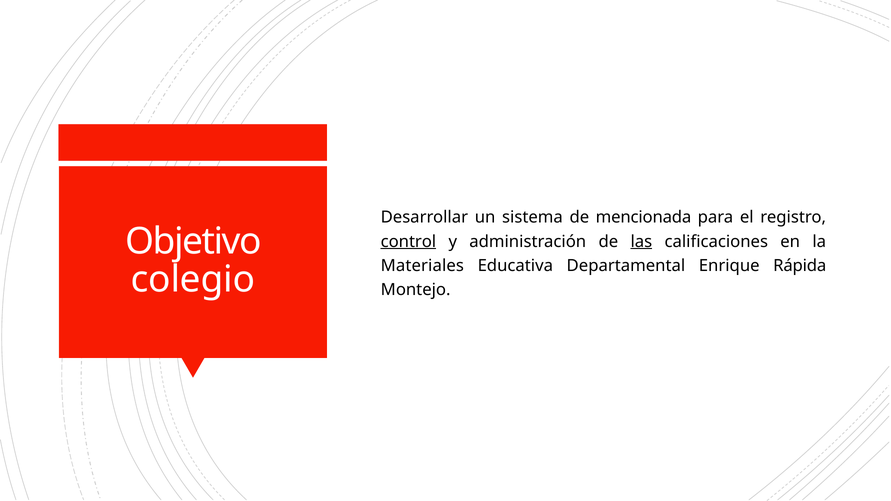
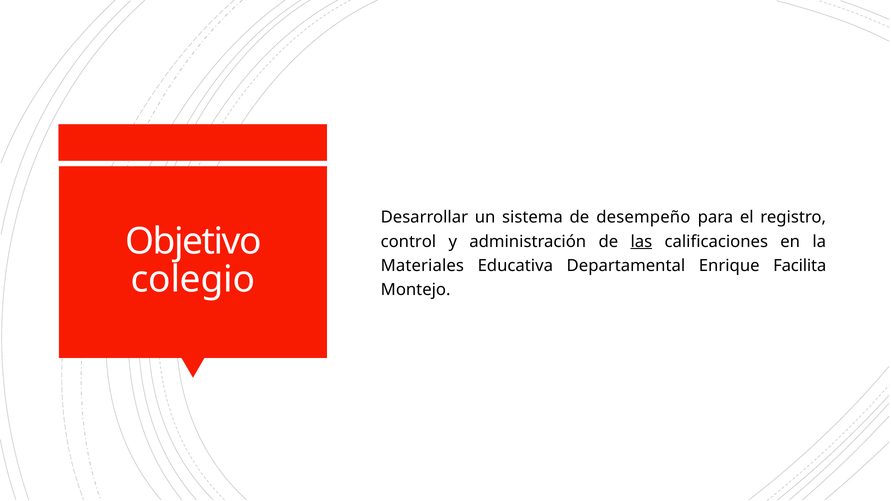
mencionada: mencionada -> desempeño
control underline: present -> none
Rápida: Rápida -> Facilita
